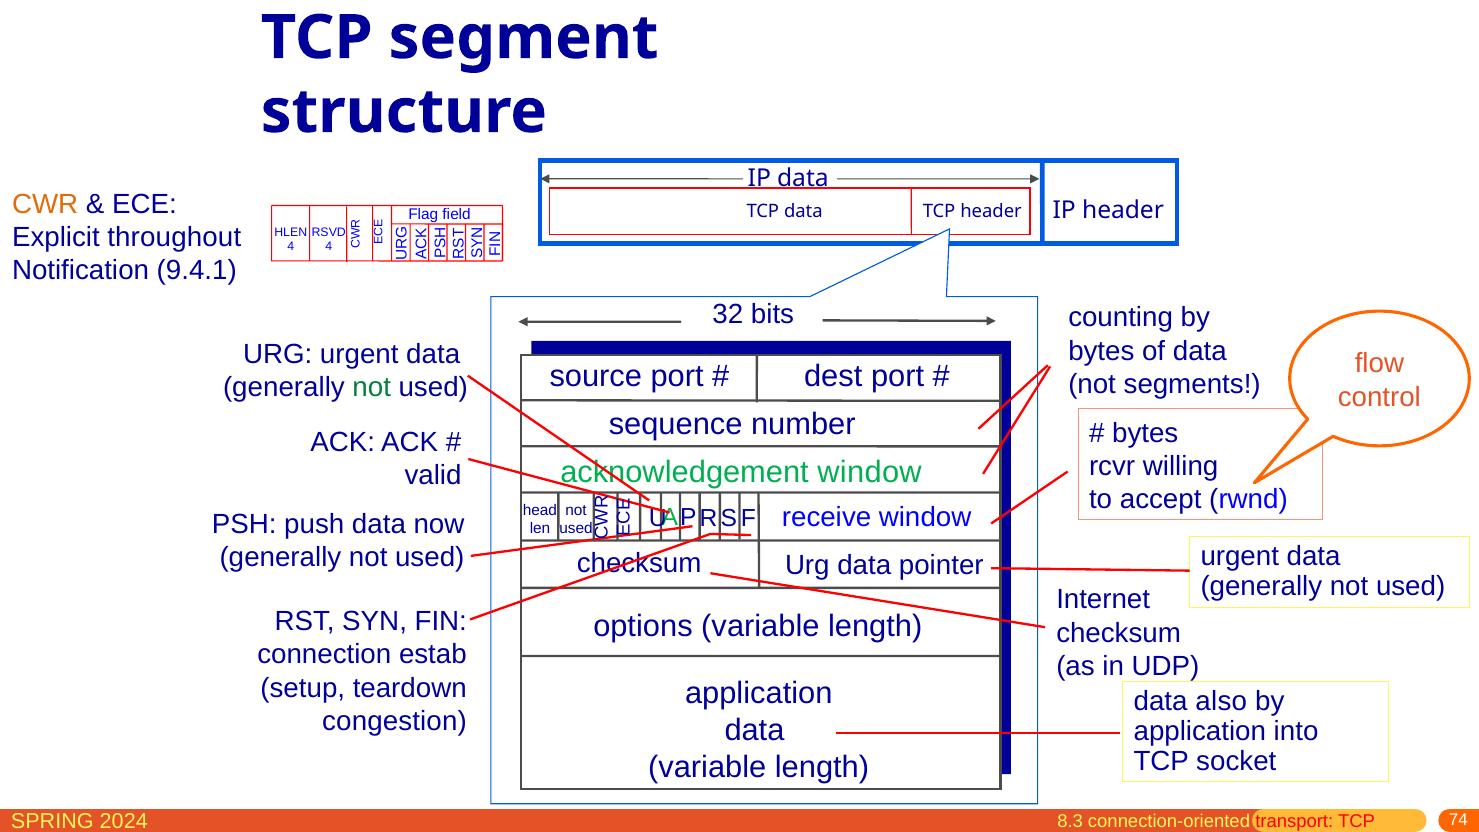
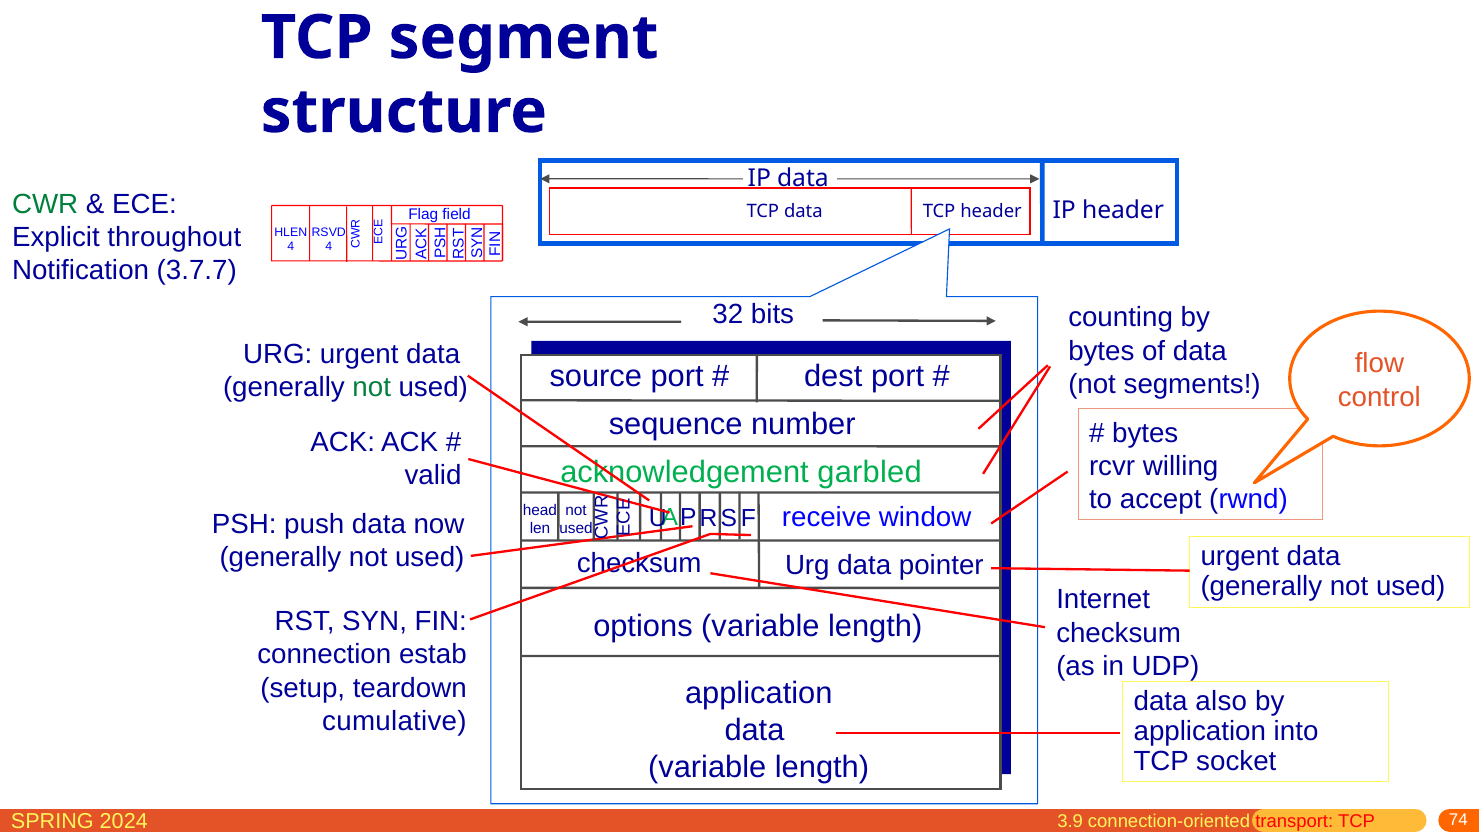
CWR colour: orange -> green
9.4.1: 9.4.1 -> 3.7.7
acknowledgement window: window -> garbled
congestion: congestion -> cumulative
8.3: 8.3 -> 3.9
